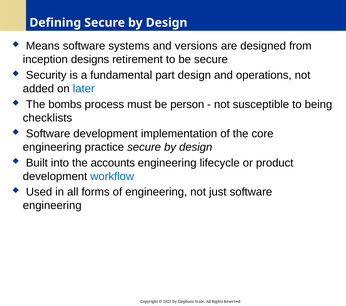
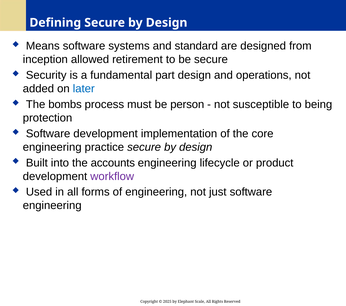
versions: versions -> standard
designs: designs -> allowed
checklists: checklists -> protection
workflow colour: blue -> purple
